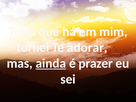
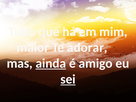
tornei: tornei -> maior
prazer: prazer -> amigo
sei underline: none -> present
